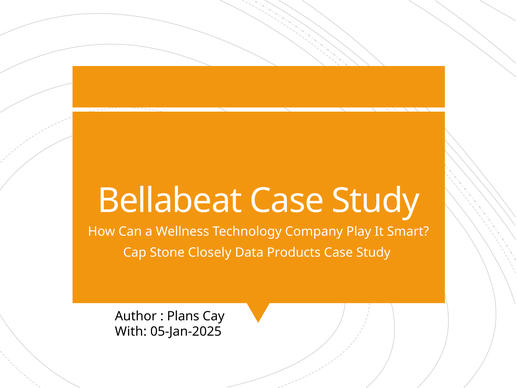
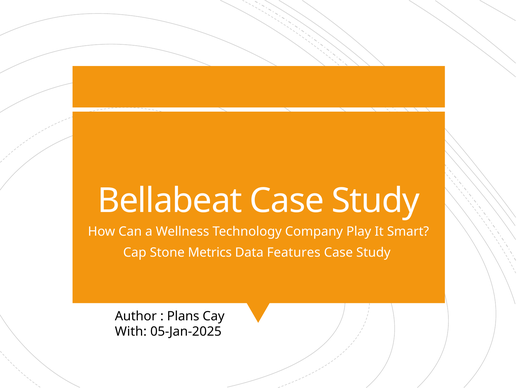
Closely: Closely -> Metrics
Products: Products -> Features
